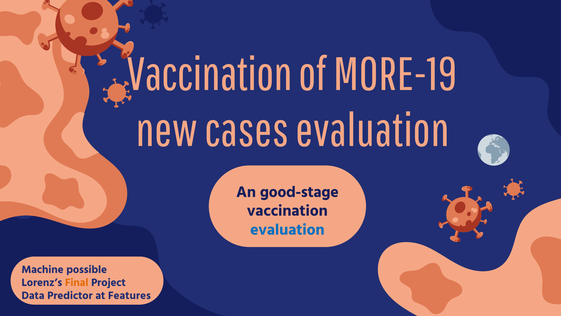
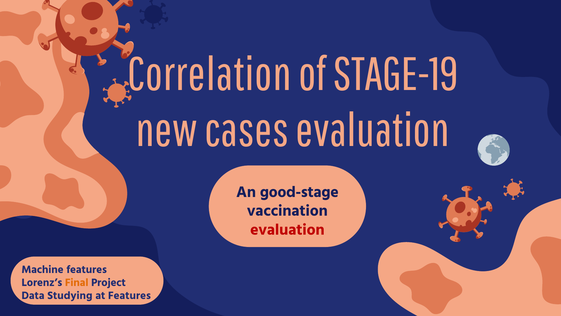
Vaccination at (210, 74): Vaccination -> Correlation
MORE-19: MORE-19 -> STAGE-19
evaluation at (287, 229) colour: blue -> red
Machine possible: possible -> features
Predictor: Predictor -> Studying
